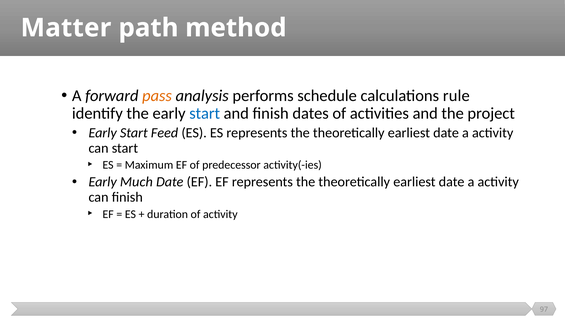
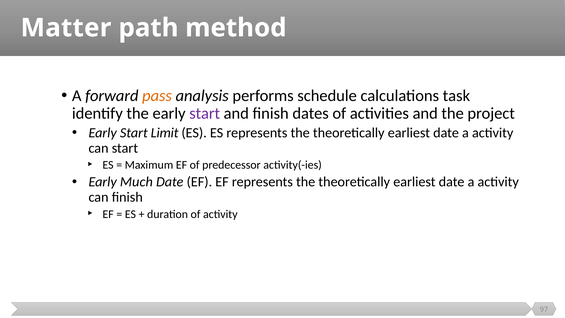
rule: rule -> task
start at (205, 113) colour: blue -> purple
Feed: Feed -> Limit
